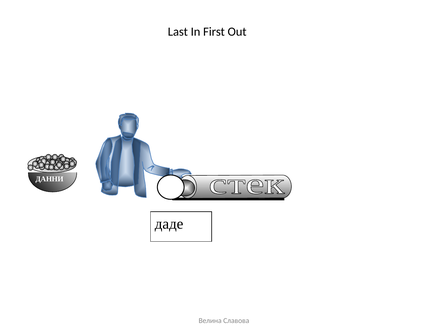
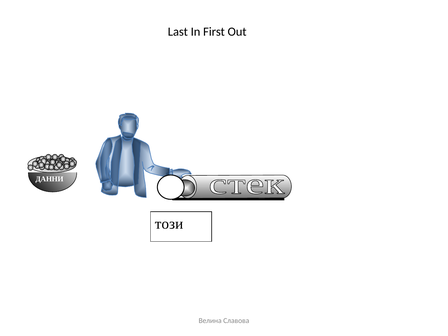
даде: даде -> този
